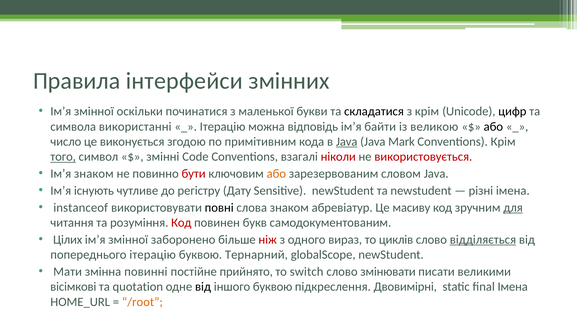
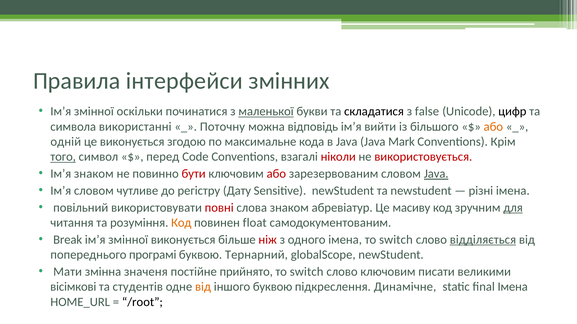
маленької underline: none -> present
з крім: крім -> false
Ітерацію at (223, 127): Ітерацію -> Поточну
байти: байти -> вийти
великою: великою -> більшого
або at (493, 127) colour: black -> orange
число: число -> одній
примітивним: примітивним -> максимальне
Java at (347, 142) underline: present -> none
змінні: змінні -> перед
або at (276, 174) colour: orange -> red
Java at (436, 174) underline: none -> present
Ім’я існують: існують -> словом
instanceof: instanceof -> повільний
повні colour: black -> red
Код at (181, 223) colour: red -> orange
букв: букв -> float
Цілих: Цілих -> Break
змінної заборонено: заборонено -> виконується
одного вираз: вираз -> імена
циклів at (396, 240): циклів -> switch
попереднього ітерацію: ітерацію -> програмі
повинні: повинні -> значеня
слово змінювати: змінювати -> ключовим
quotation: quotation -> студентів
від at (203, 287) colour: black -> orange
Двовимірні: Двовимірні -> Динамічне
/root colour: orange -> black
